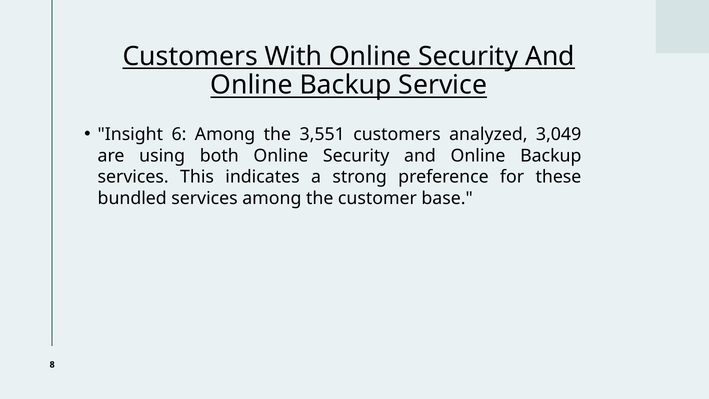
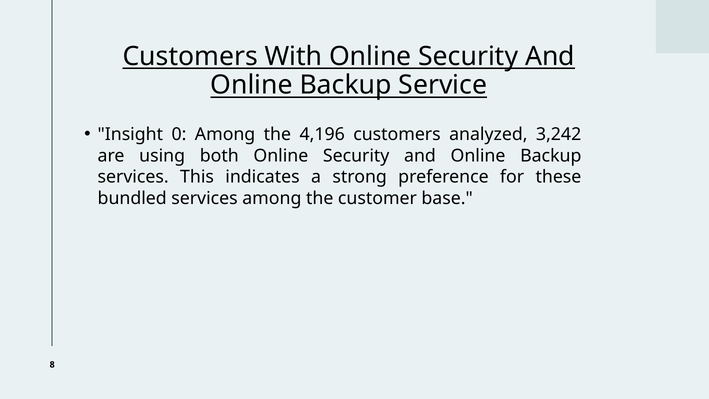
6: 6 -> 0
3,551: 3,551 -> 4,196
3,049: 3,049 -> 3,242
